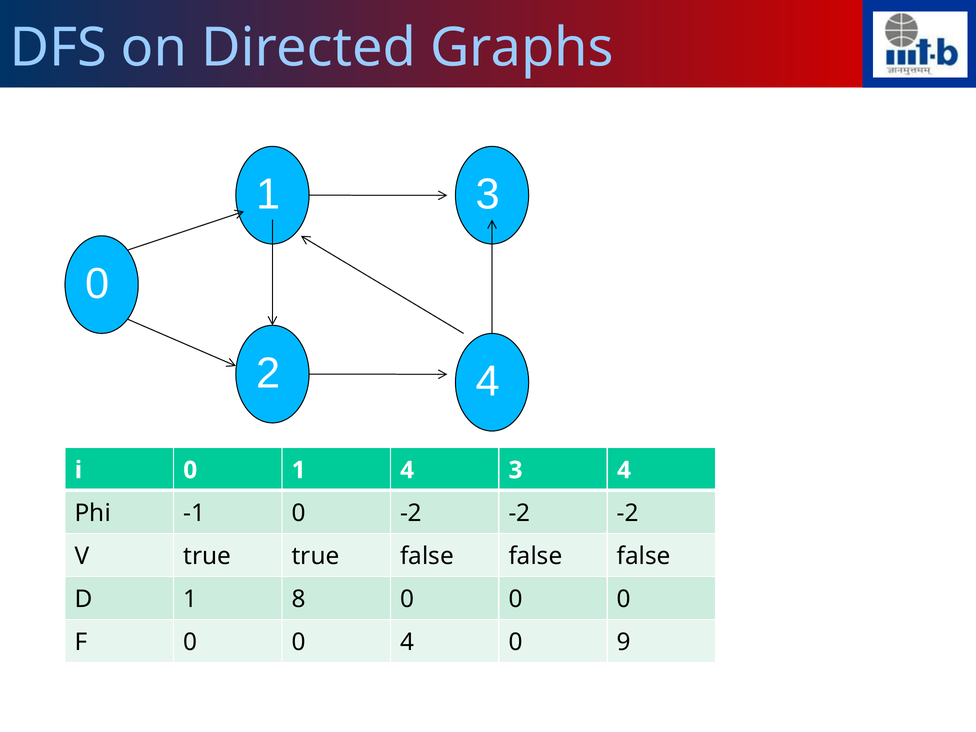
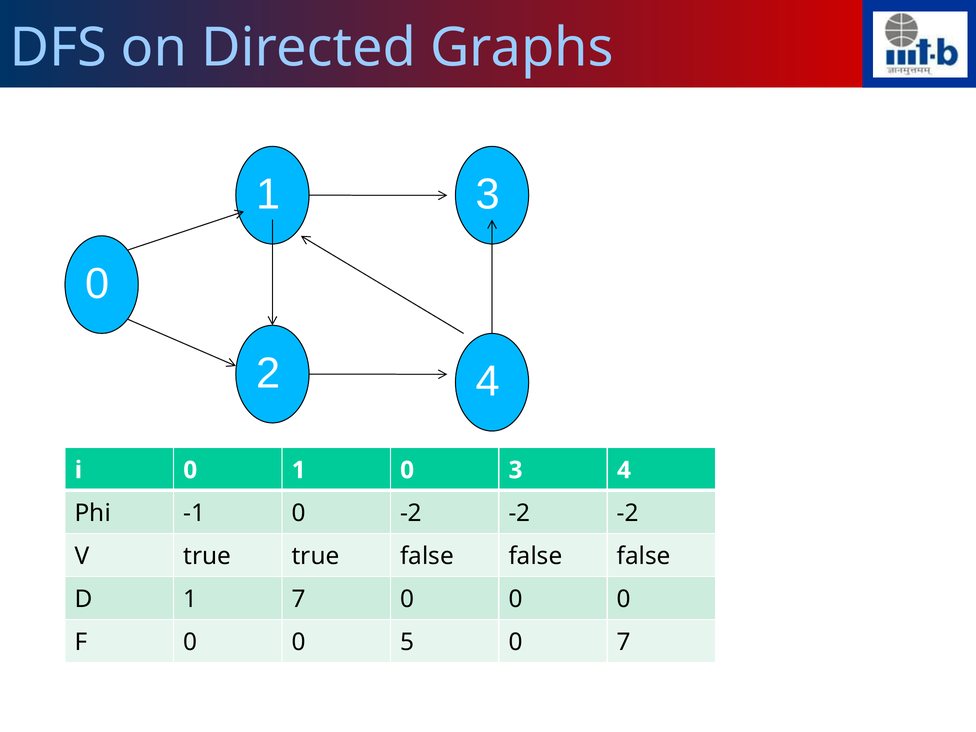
0 1 4: 4 -> 0
1 8: 8 -> 7
0 4: 4 -> 5
0 9: 9 -> 7
